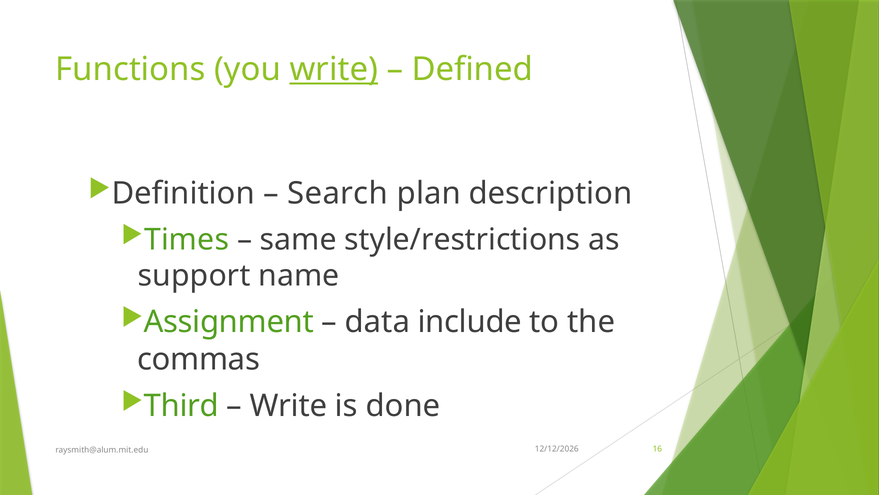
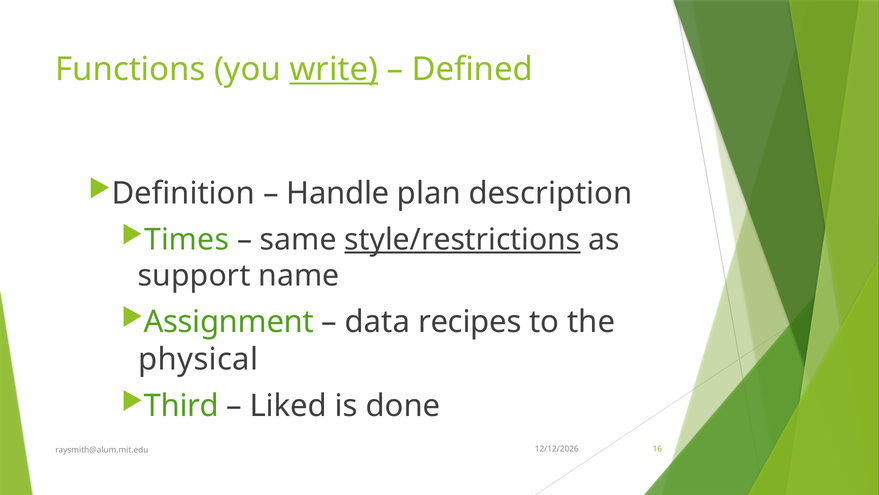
Search: Search -> Handle
style/restrictions underline: none -> present
include: include -> recipes
commas: commas -> physical
Write at (288, 406): Write -> Liked
